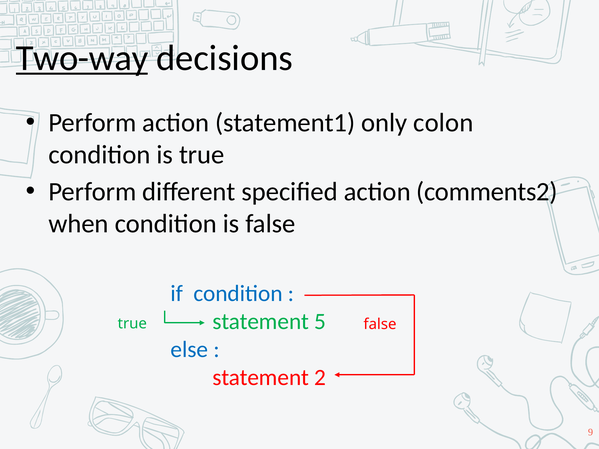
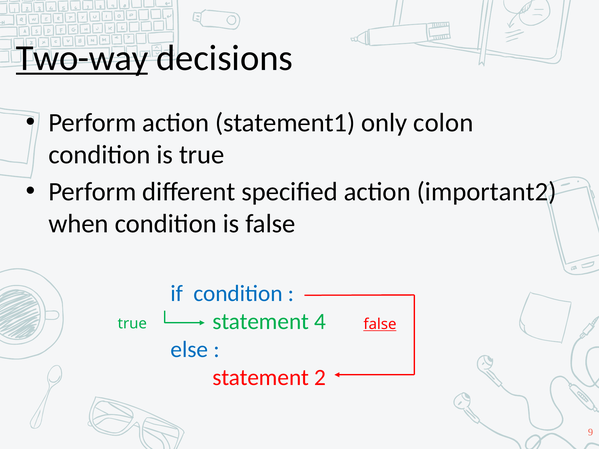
comments2: comments2 -> important2
5: 5 -> 4
false at (380, 324) underline: none -> present
